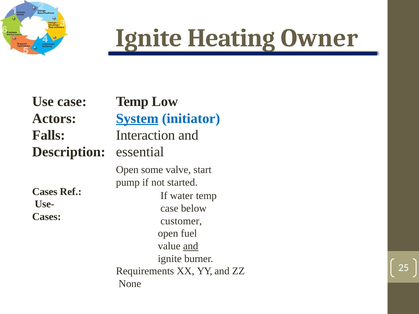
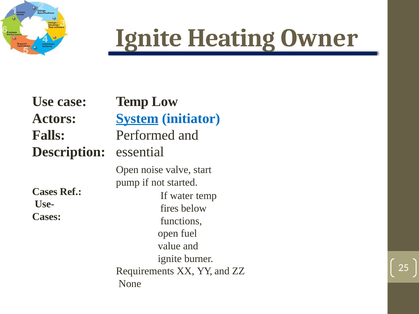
Interaction: Interaction -> Performed
some: some -> noise
case at (169, 209): case -> fires
customer: customer -> functions
and at (191, 246) underline: present -> none
